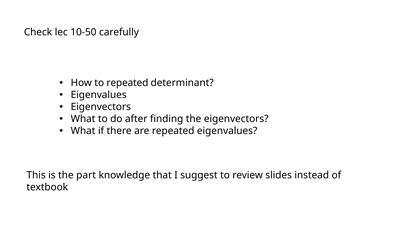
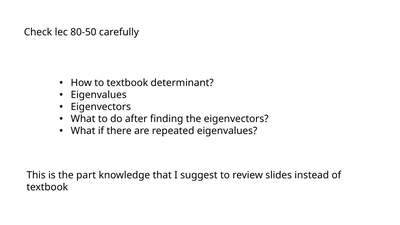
10-50: 10-50 -> 80-50
to repeated: repeated -> textbook
